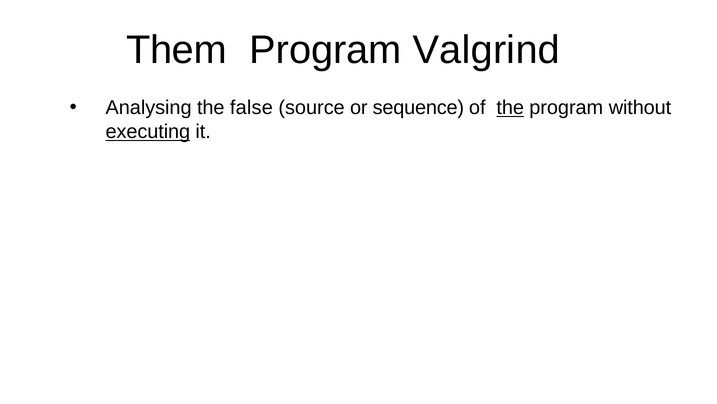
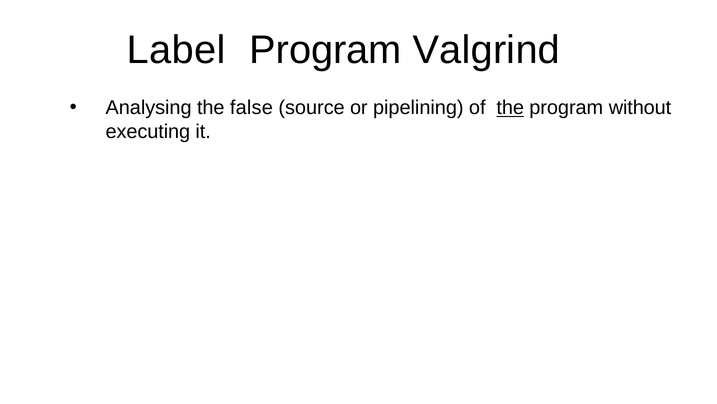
Them: Them -> Label
sequence: sequence -> pipelining
executing underline: present -> none
